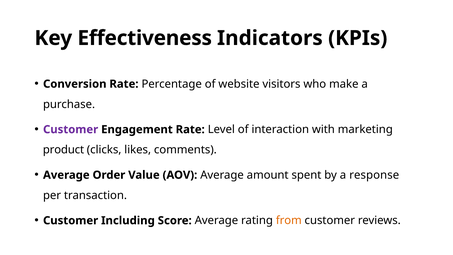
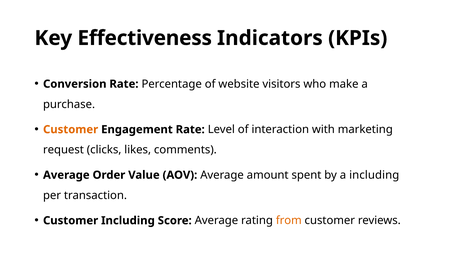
Customer at (71, 129) colour: purple -> orange
product: product -> request
a response: response -> including
